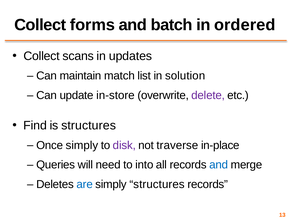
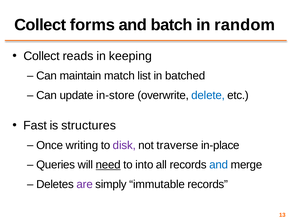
ordered: ordered -> random
scans: scans -> reads
updates: updates -> keeping
solution: solution -> batched
delete colour: purple -> blue
Find: Find -> Fast
Once simply: simply -> writing
need underline: none -> present
are colour: blue -> purple
simply structures: structures -> immutable
